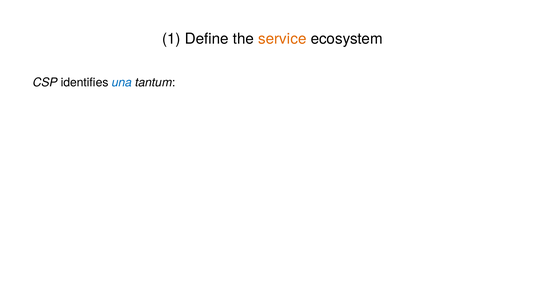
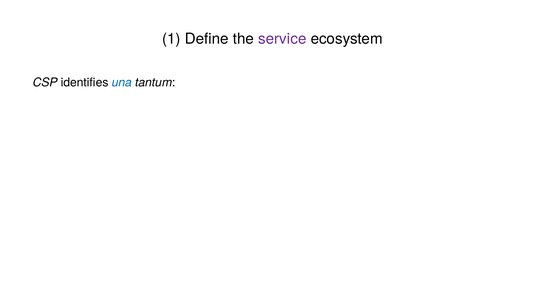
service colour: orange -> purple
